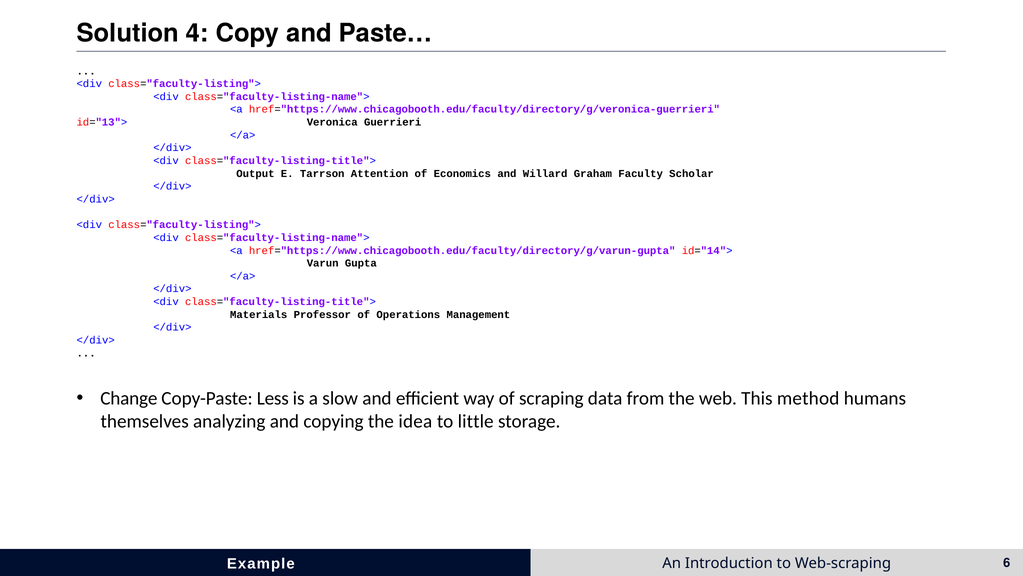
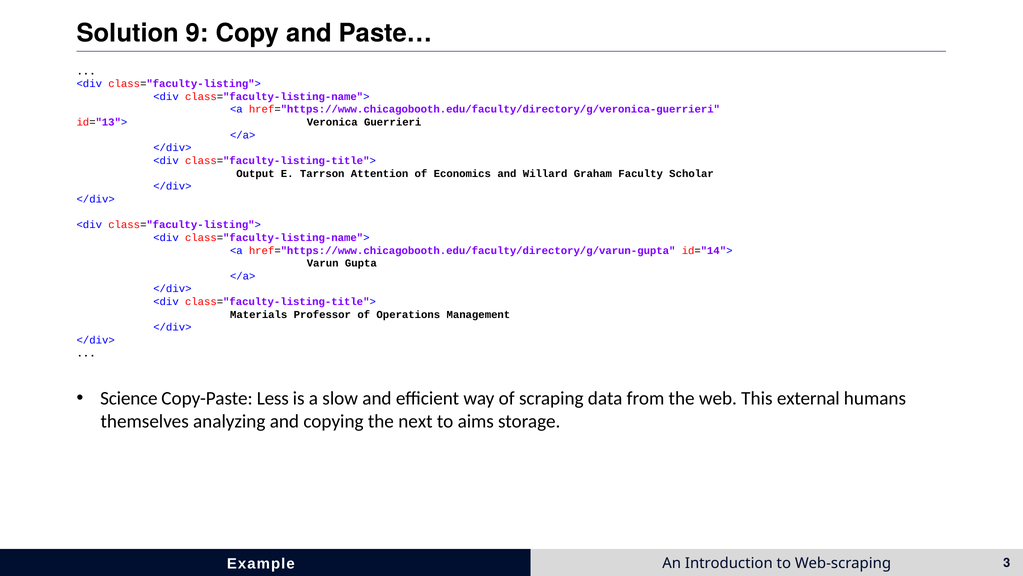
4: 4 -> 9
Change: Change -> Science
method: method -> external
idea: idea -> next
little: little -> aims
6: 6 -> 3
